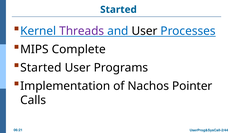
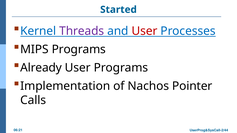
User at (144, 31) colour: black -> red
MIPS Complete: Complete -> Programs
Started at (41, 68): Started -> Already
